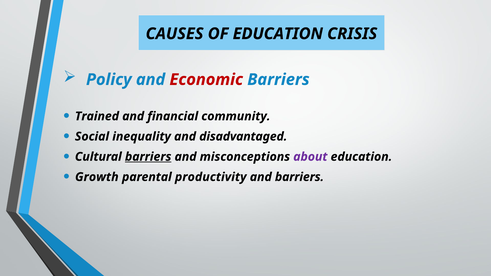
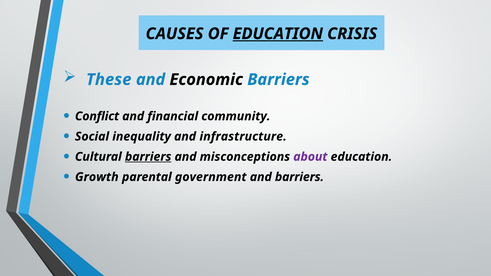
EDUCATION at (278, 34) underline: none -> present
Policy: Policy -> These
Economic colour: red -> black
Trained: Trained -> Conflict
disadvantaged: disadvantaged -> infrastructure
productivity: productivity -> government
